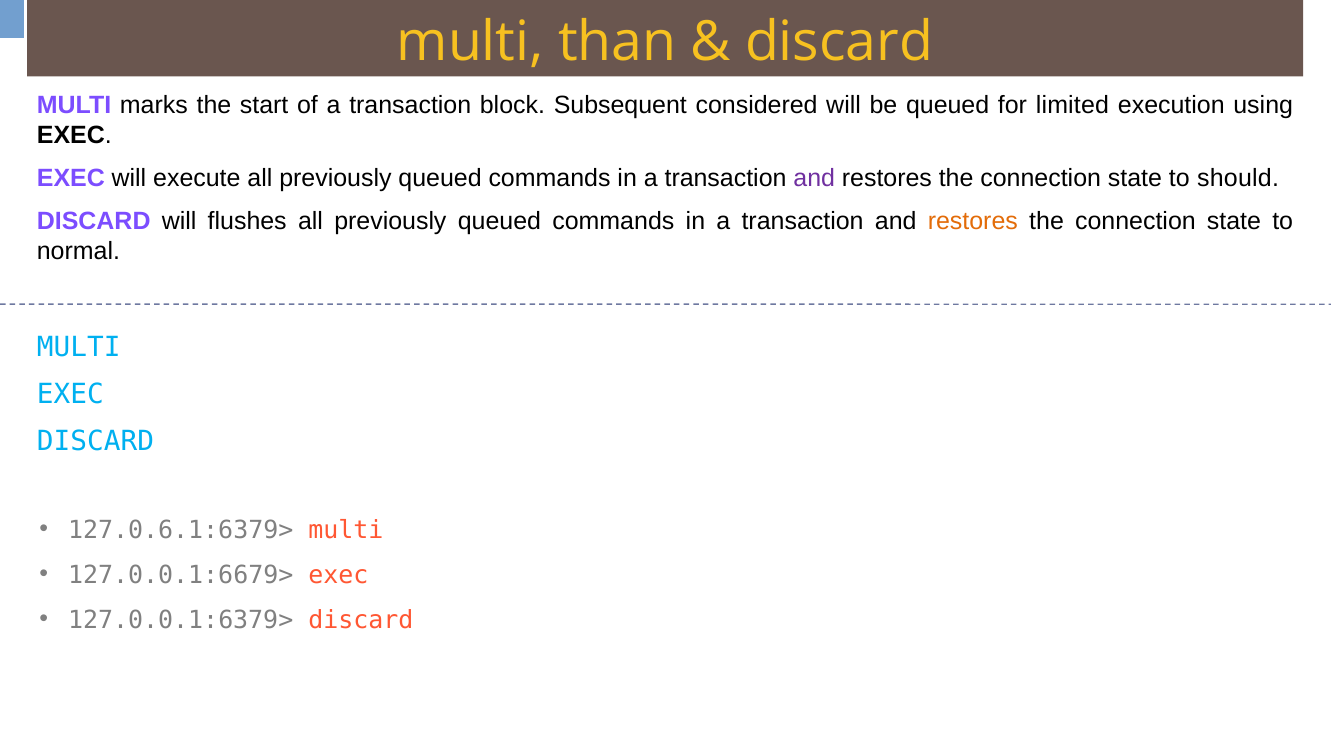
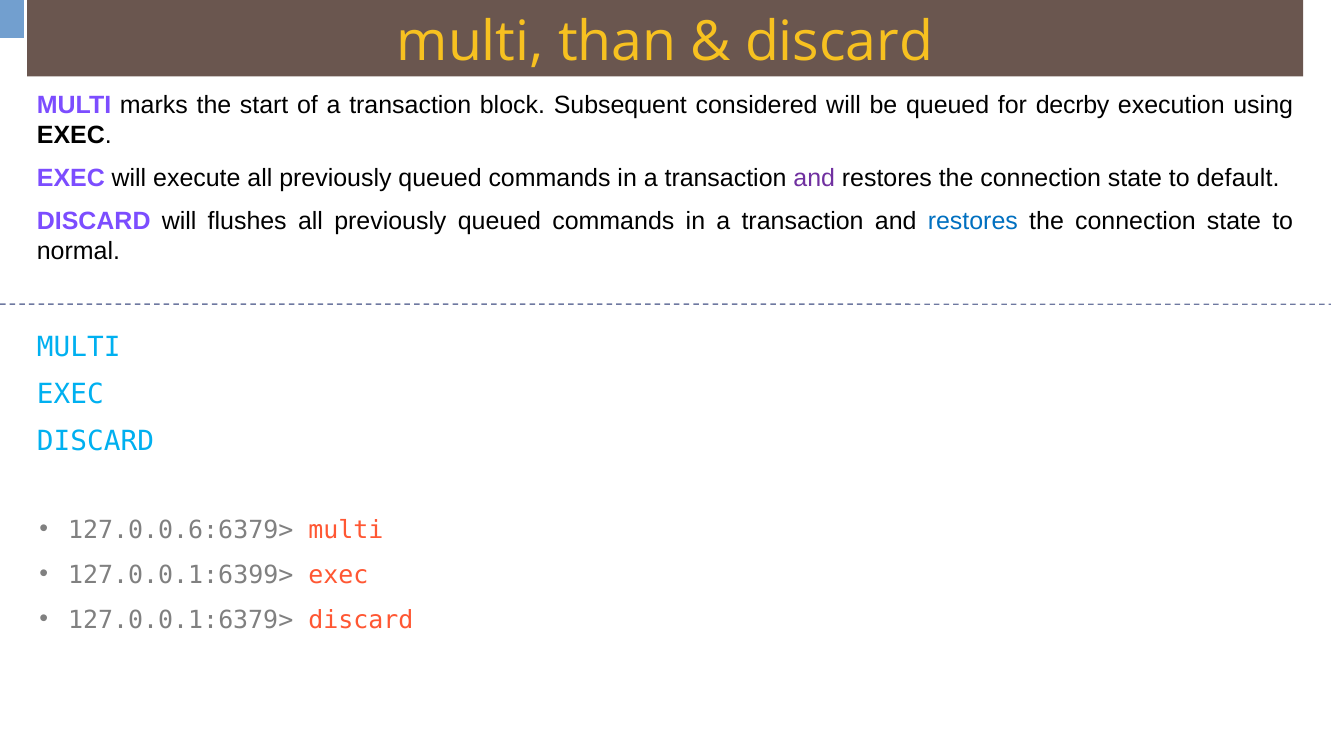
limited: limited -> decrby
should: should -> default
restores at (973, 221) colour: orange -> blue
127.0.6.1:6379>: 127.0.6.1:6379> -> 127.0.0.6:6379>
127.0.0.1:6679>: 127.0.0.1:6679> -> 127.0.0.1:6399>
